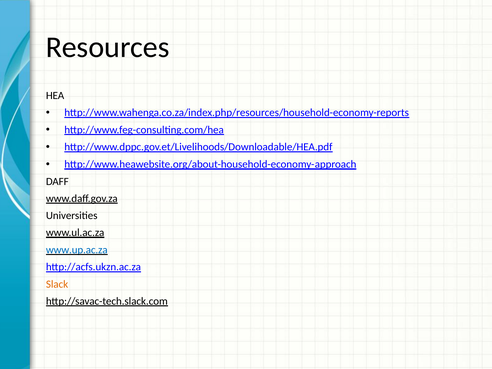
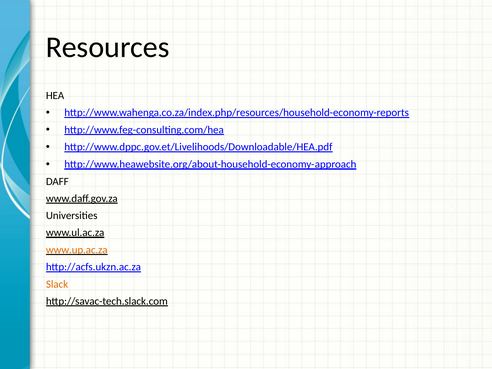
www.up.ac.za colour: blue -> orange
